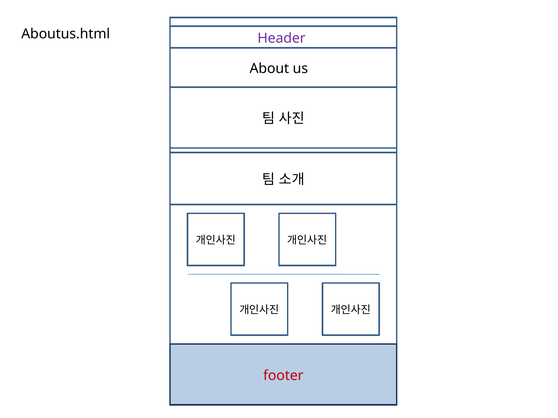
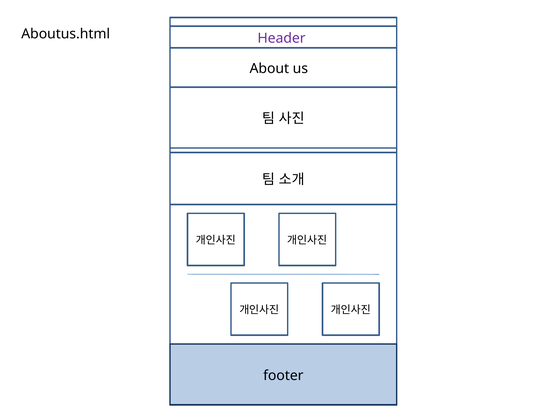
footer colour: red -> black
